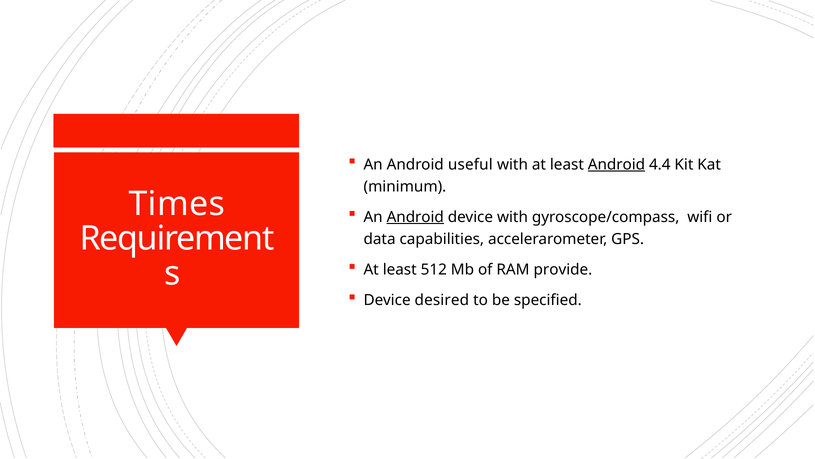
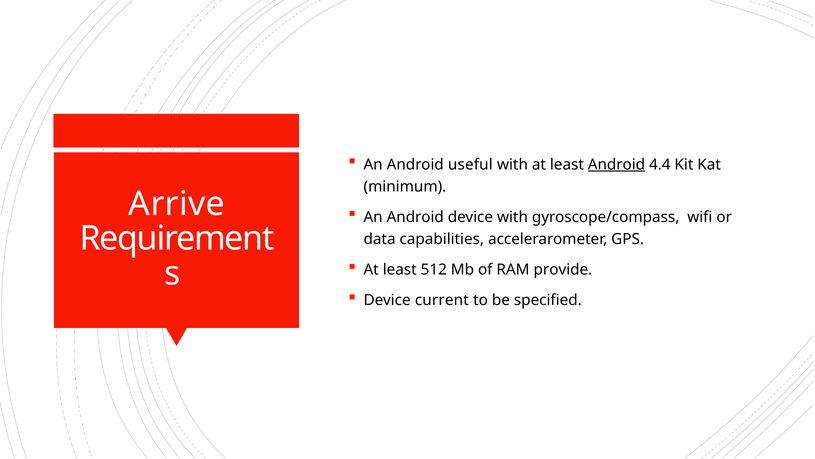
Times: Times -> Arrive
Android at (415, 217) underline: present -> none
desired: desired -> current
